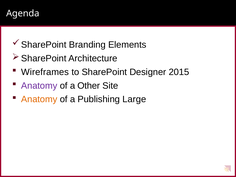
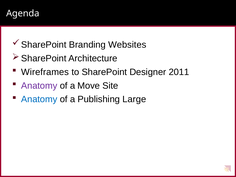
Elements: Elements -> Websites
2015: 2015 -> 2011
Other: Other -> Move
Anatomy at (39, 99) colour: orange -> blue
